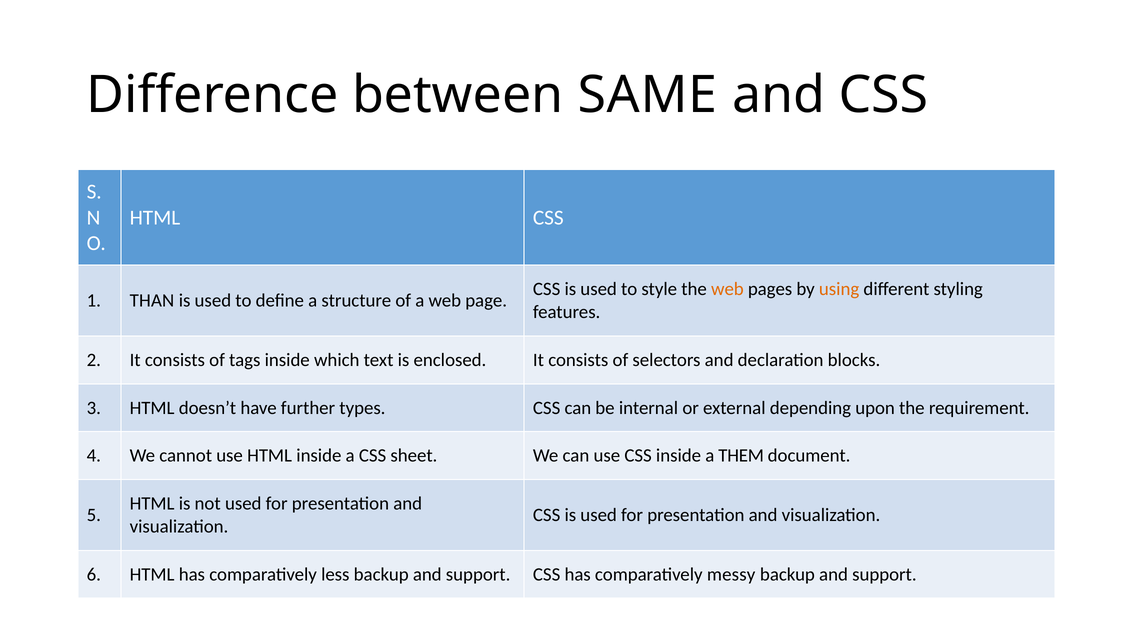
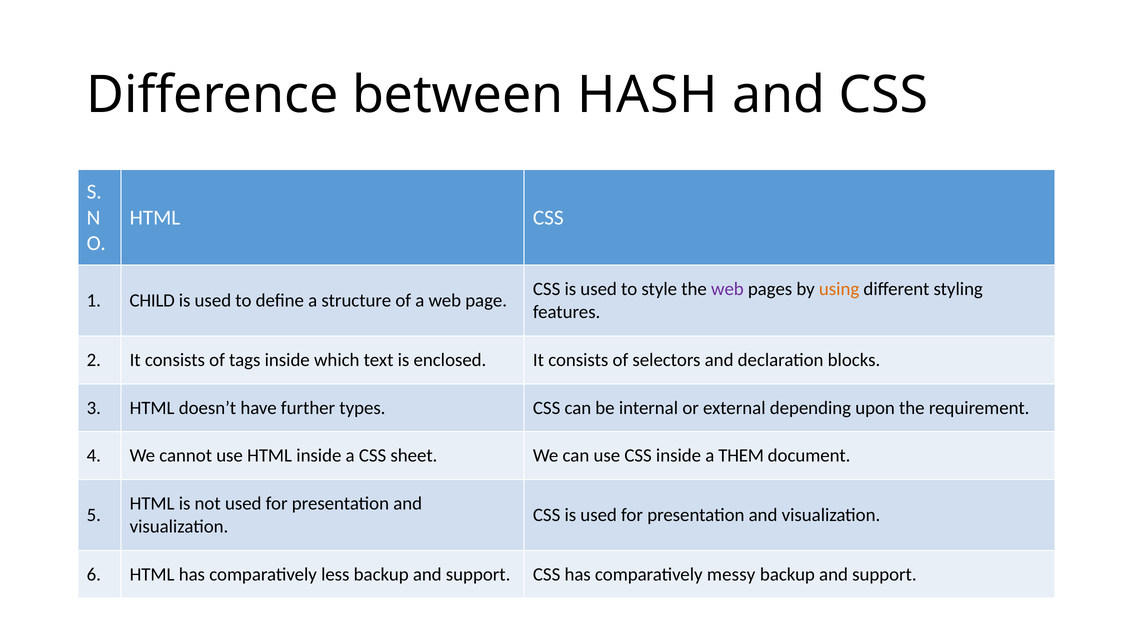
SAME: SAME -> HASH
web at (727, 289) colour: orange -> purple
THAN: THAN -> CHILD
